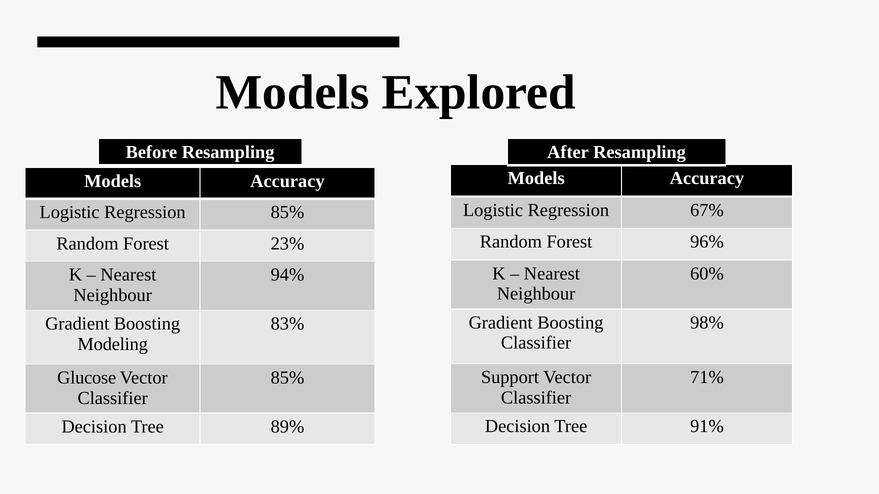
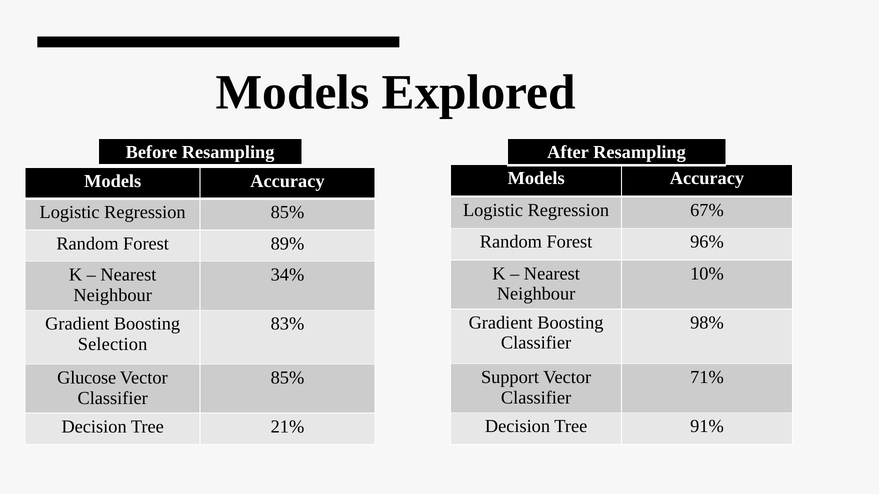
23%: 23% -> 89%
60%: 60% -> 10%
94%: 94% -> 34%
Modeling: Modeling -> Selection
89%: 89% -> 21%
